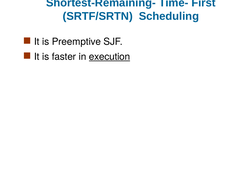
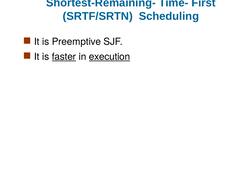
faster underline: none -> present
